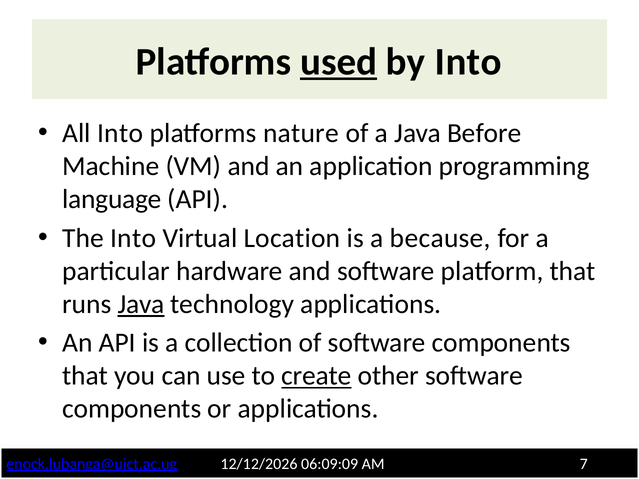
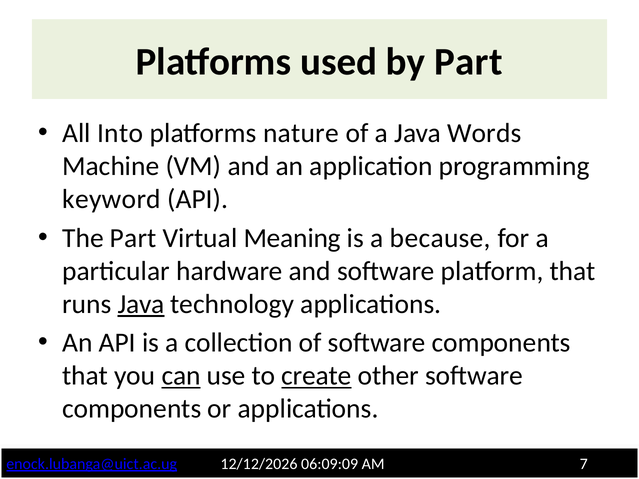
used underline: present -> none
by Into: Into -> Part
Before: Before -> Words
language: language -> keyword
The Into: Into -> Part
Location: Location -> Meaning
can underline: none -> present
